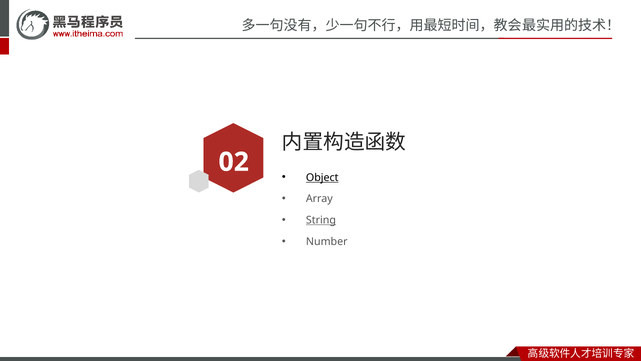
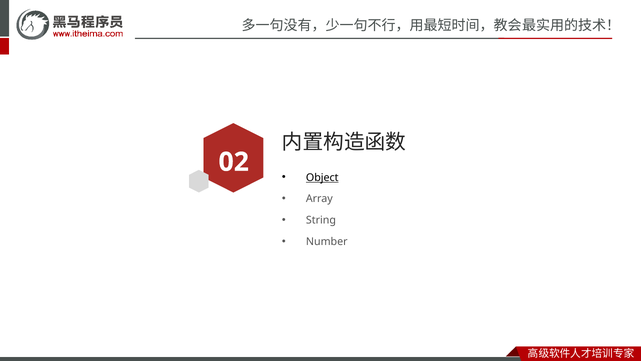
String underline: present -> none
